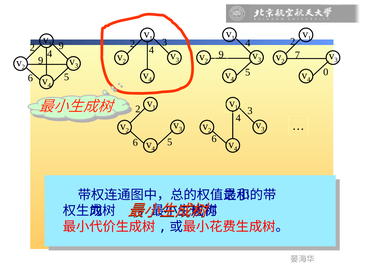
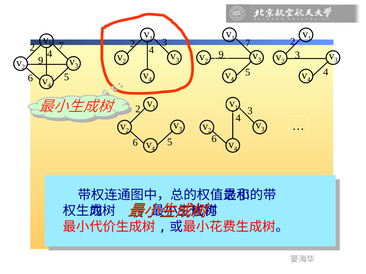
3 4: 4 -> 7
2 9: 9 -> 7
9 7: 7 -> 3
5 0: 0 -> 4
